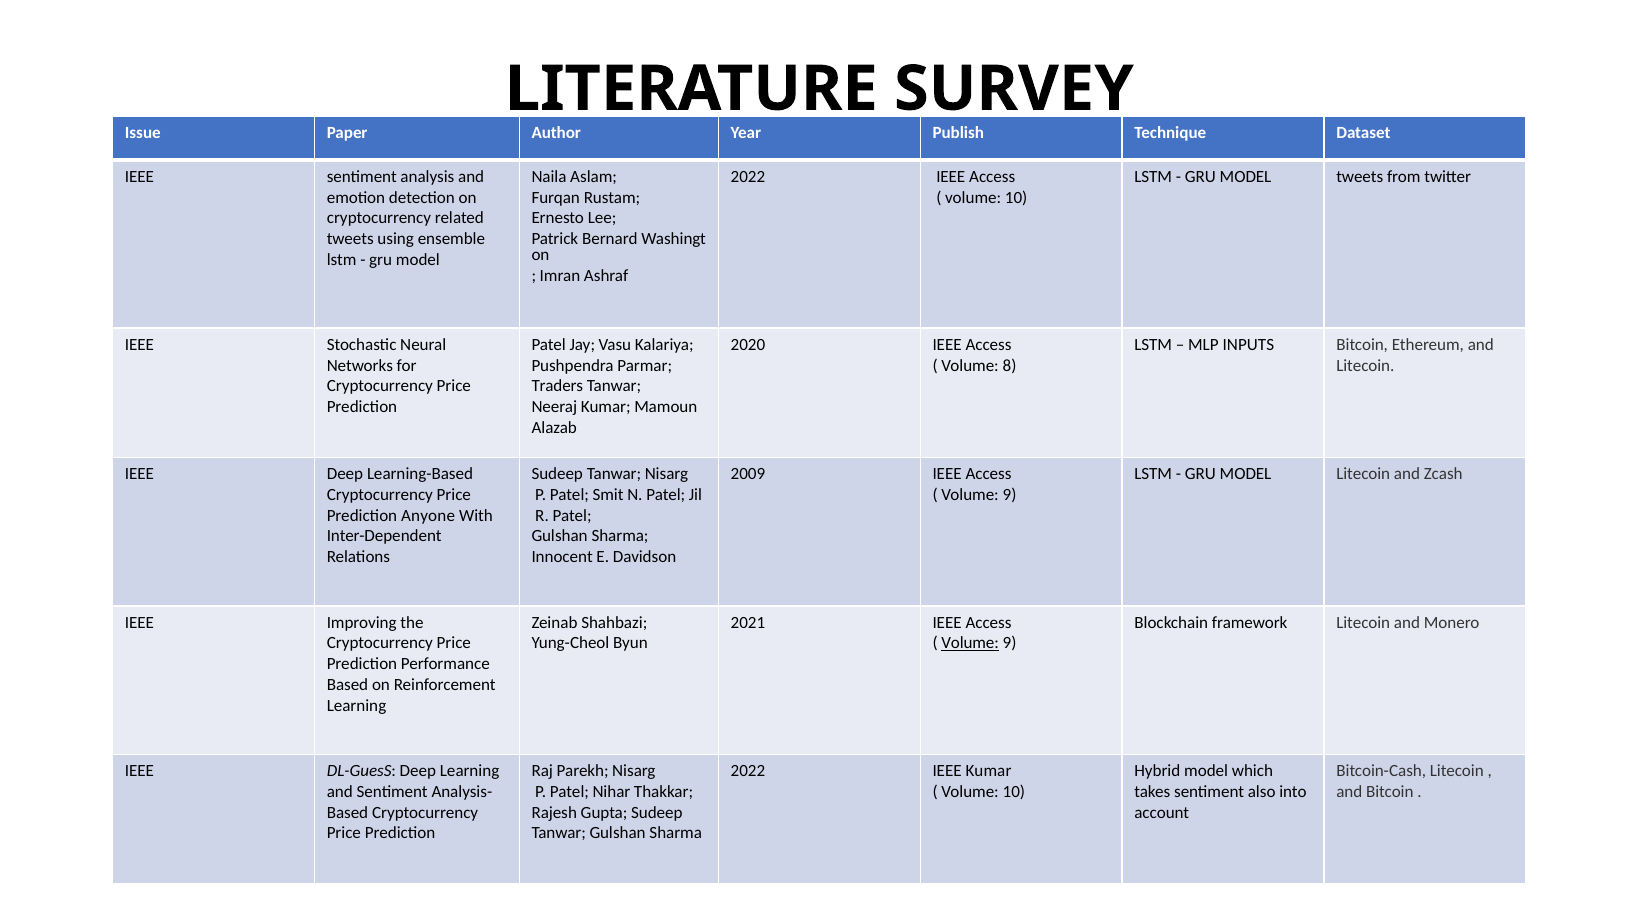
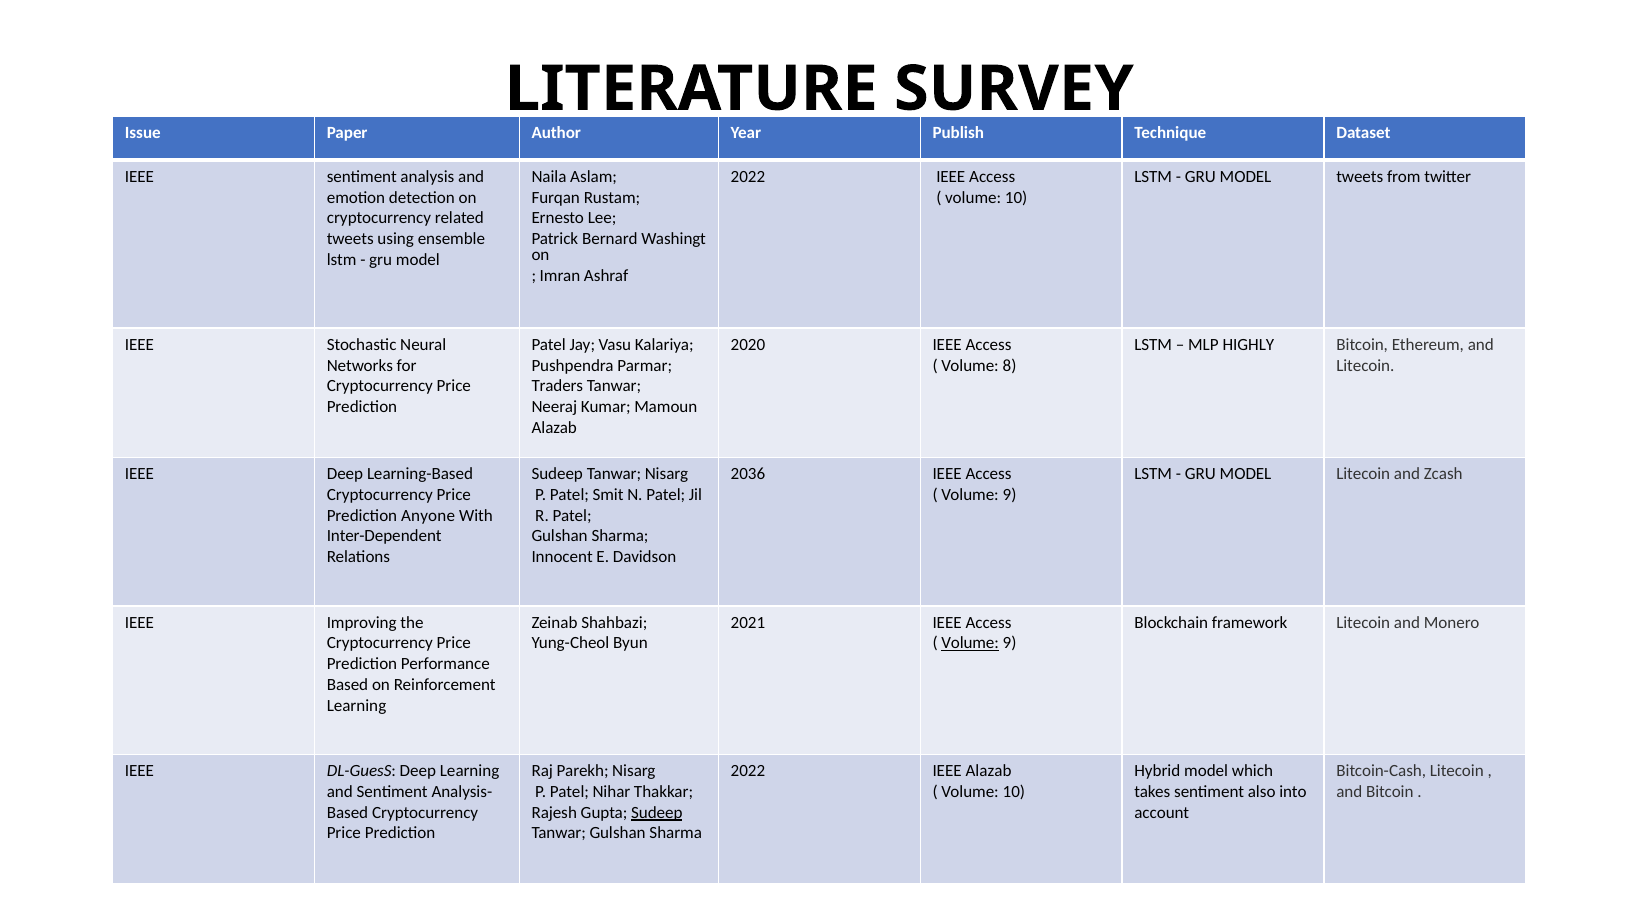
INPUTS: INPUTS -> HIGHLY
2009: 2009 -> 2036
IEEE Kumar: Kumar -> Alazab
Sudeep at (657, 813) underline: none -> present
